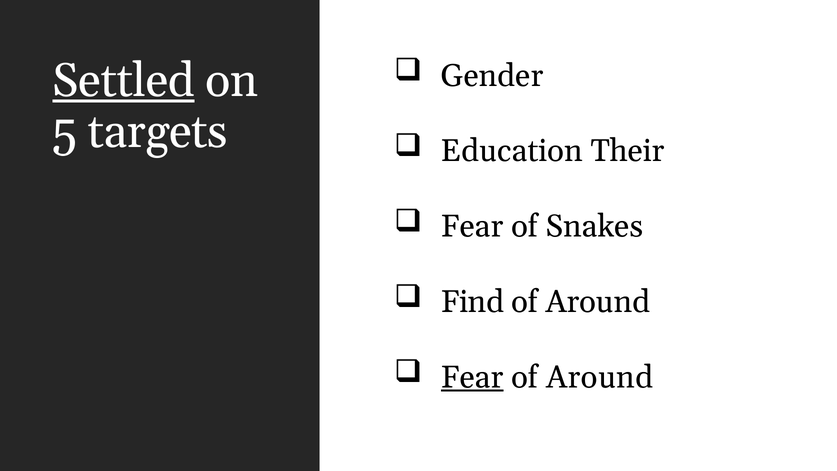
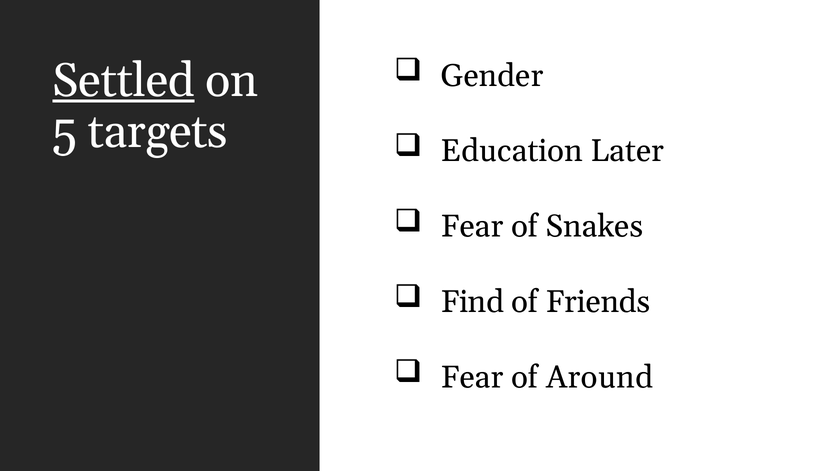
Their: Their -> Later
Around at (598, 302): Around -> Friends
Fear at (472, 377) underline: present -> none
